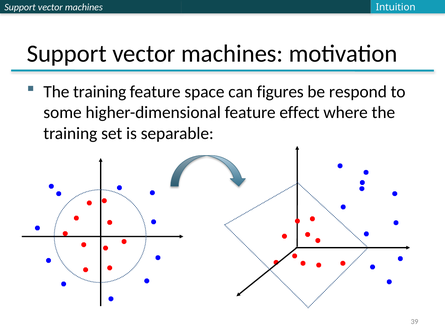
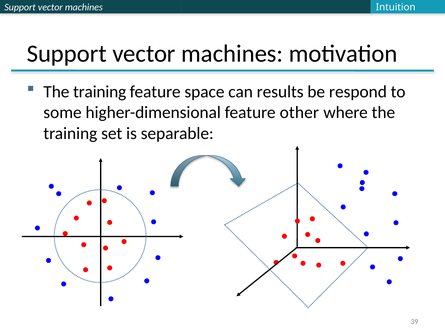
figures: figures -> results
effect: effect -> other
